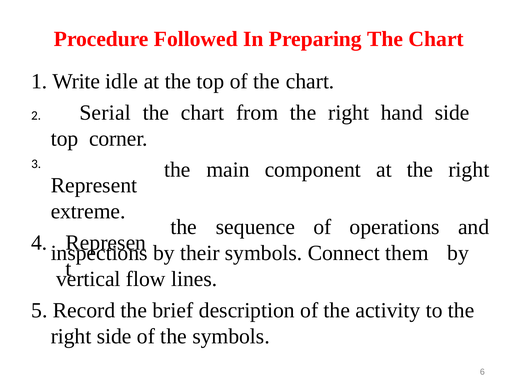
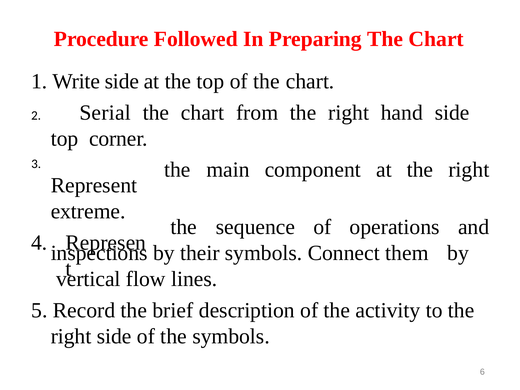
idle at (122, 81): idle -> side
